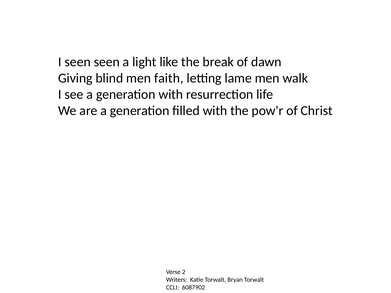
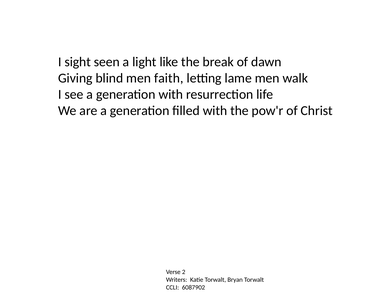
I seen: seen -> sight
